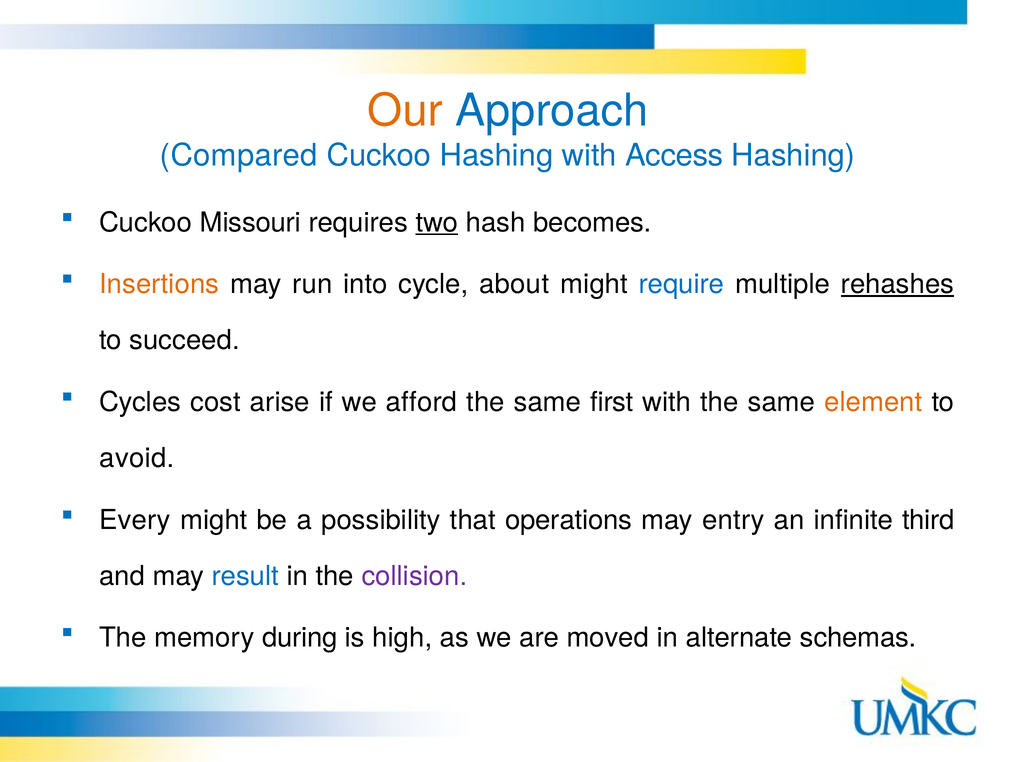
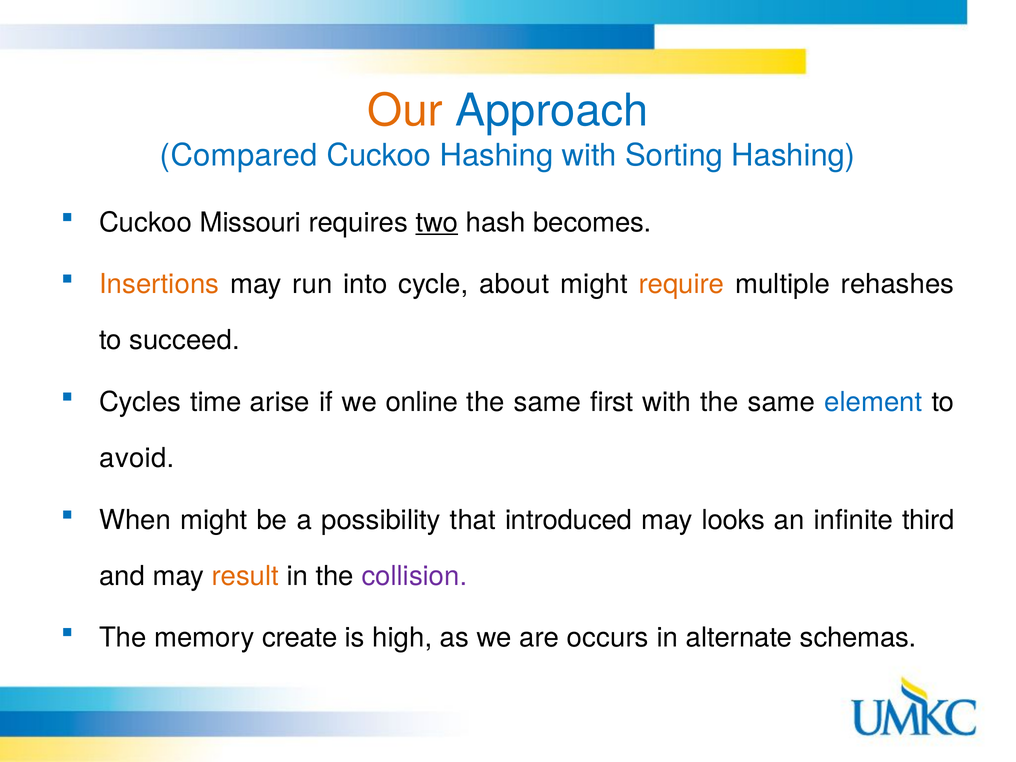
Access: Access -> Sorting
require colour: blue -> orange
rehashes underline: present -> none
cost: cost -> time
afford: afford -> online
element colour: orange -> blue
Every: Every -> When
operations: operations -> introduced
entry: entry -> looks
result colour: blue -> orange
during: during -> create
moved: moved -> occurs
